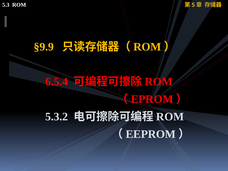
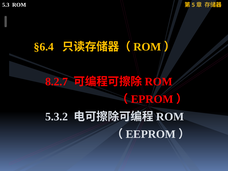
§9.9: §9.9 -> §6.4
6.5.4: 6.5.4 -> 8.2.7
